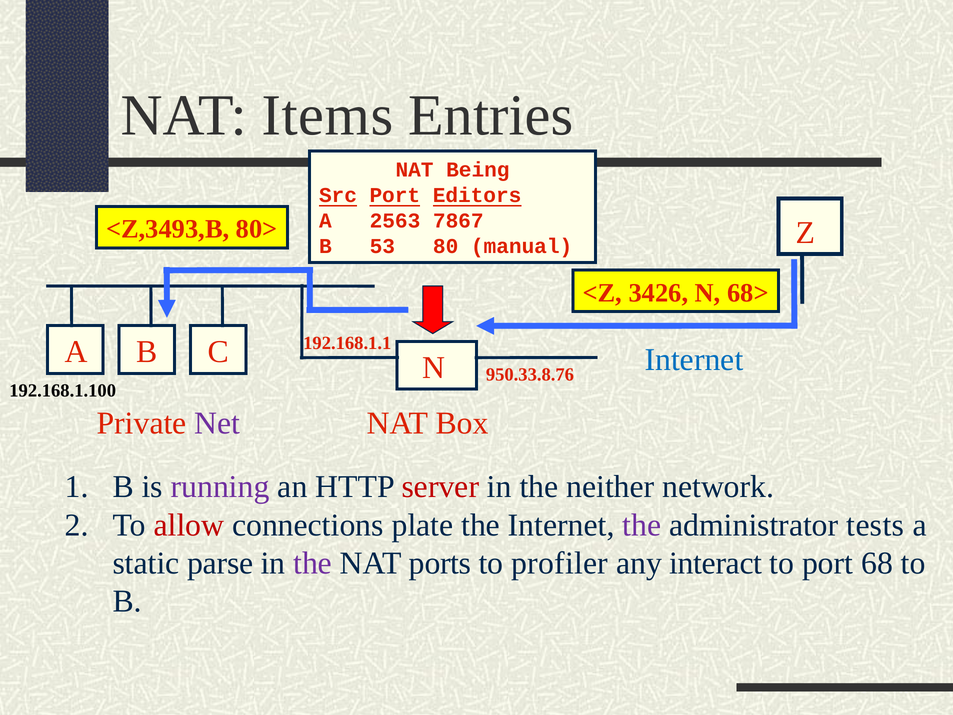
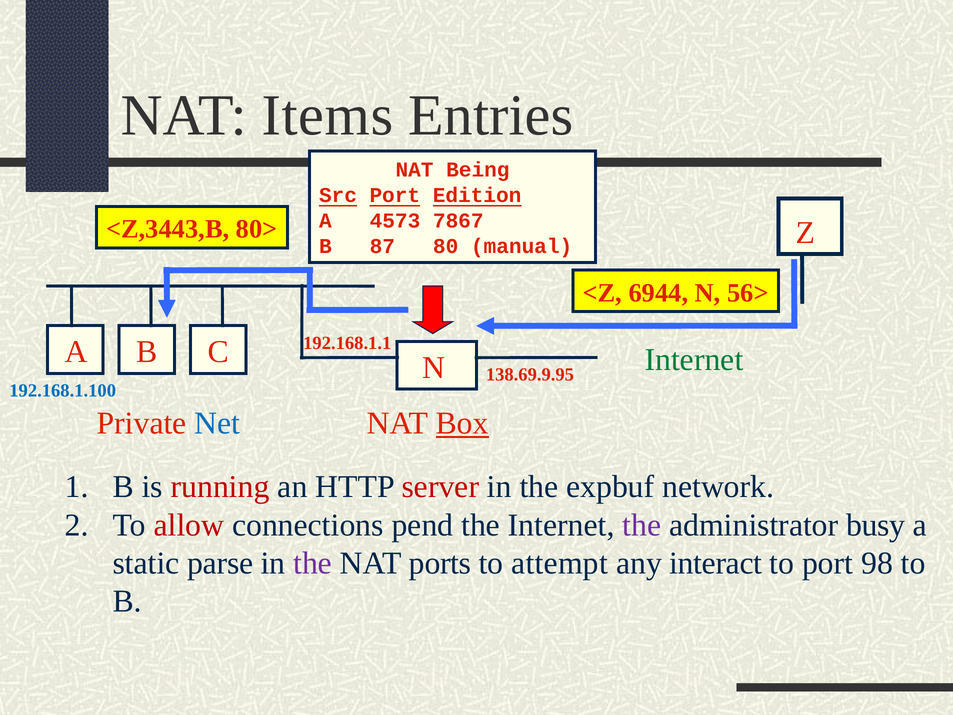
Editors: Editors -> Edition
2563: 2563 -> 4573
<Z,3493,B: <Z,3493,B -> <Z,3443,B
53: 53 -> 87
3426: 3426 -> 6944
68>: 68> -> 56>
Internet at (694, 360) colour: blue -> green
950.33.8.76: 950.33.8.76 -> 138.69.9.95
192.168.1.100 colour: black -> blue
Net colour: purple -> blue
Box underline: none -> present
running colour: purple -> red
neither: neither -> expbuf
plate: plate -> pend
tests: tests -> busy
profiler: profiler -> attempt
68: 68 -> 98
